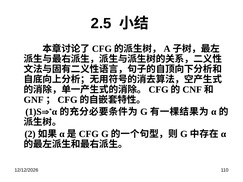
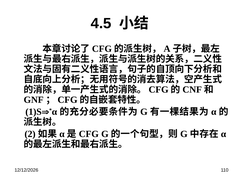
2.5: 2.5 -> 4.5
